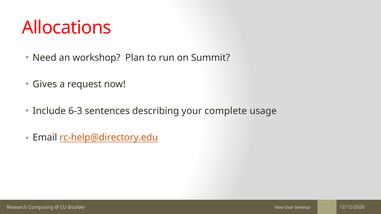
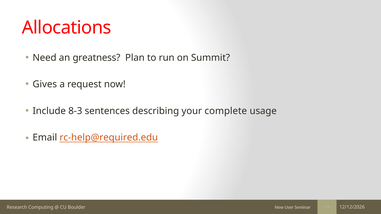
workshop: workshop -> greatness
6-3: 6-3 -> 8-3
rc-help@directory.edu: rc-help@directory.edu -> rc-help@required.edu
